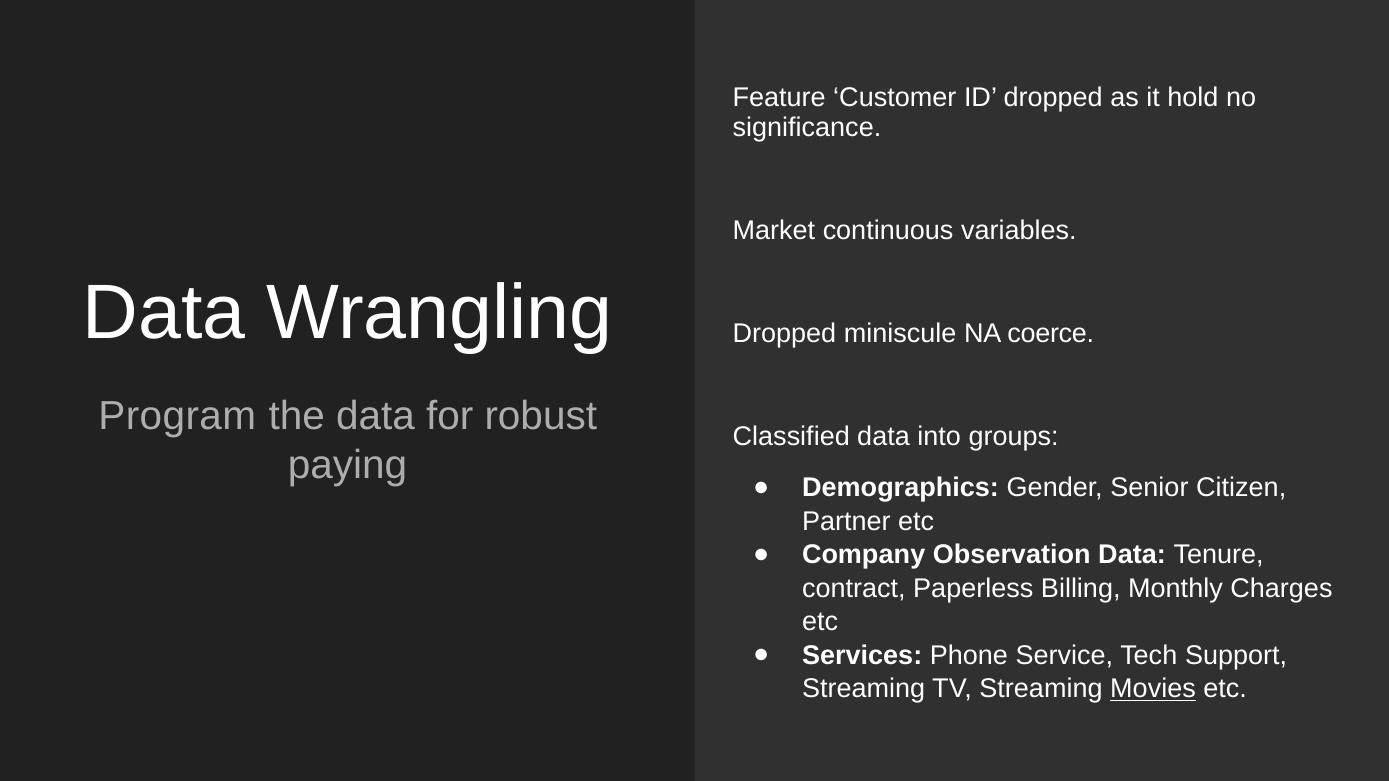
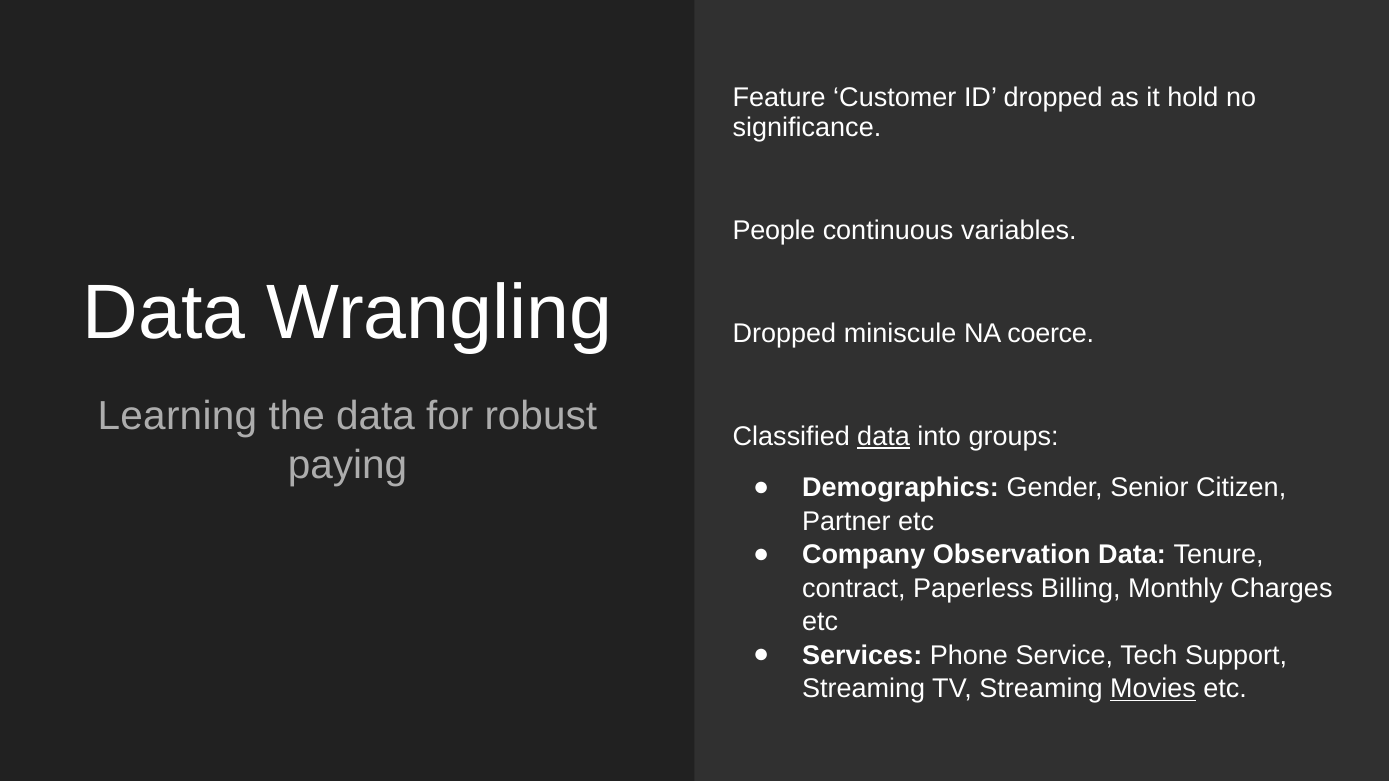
Market: Market -> People
Program: Program -> Learning
data at (884, 437) underline: none -> present
